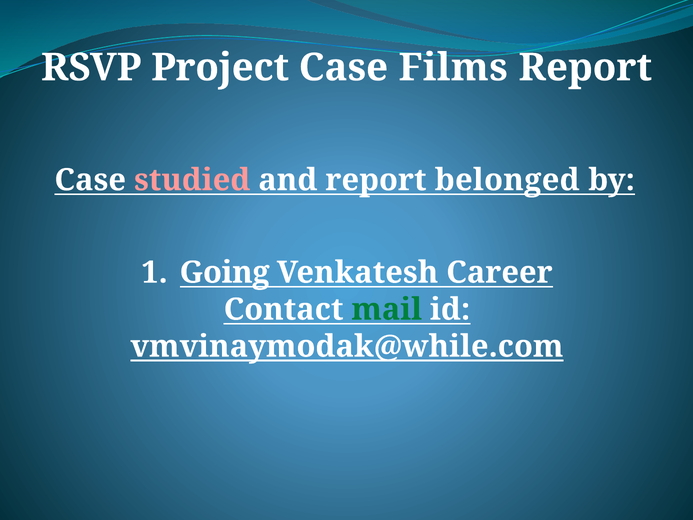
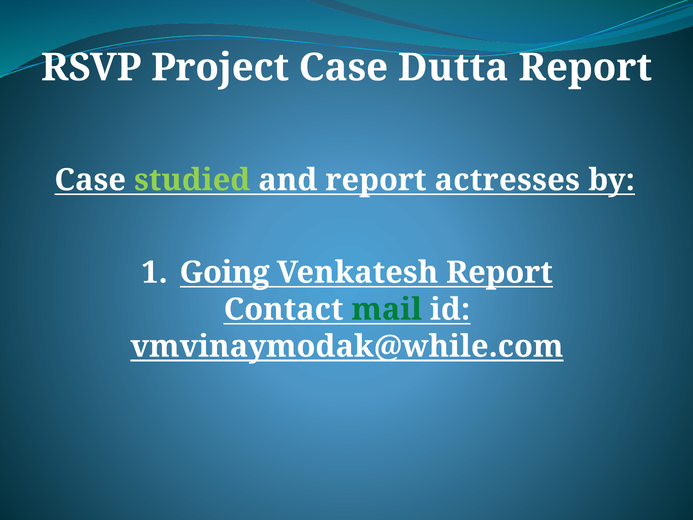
Films: Films -> Dutta
studied colour: pink -> light green
belonged: belonged -> actresses
Venkatesh Career: Career -> Report
